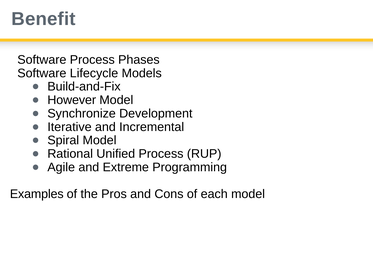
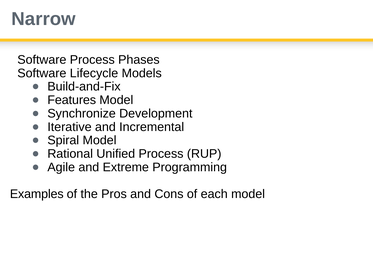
Benefit: Benefit -> Narrow
However: However -> Features
